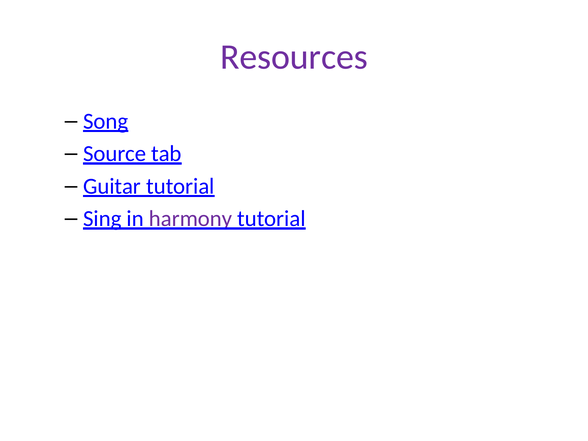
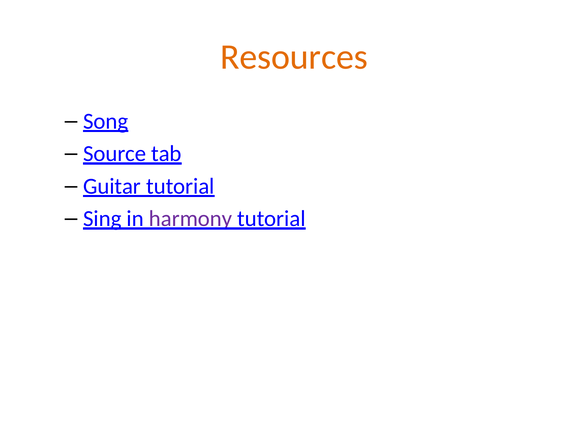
Resources colour: purple -> orange
